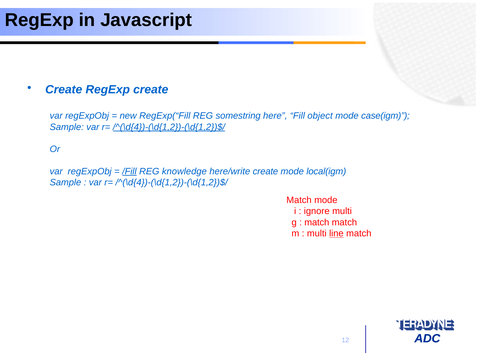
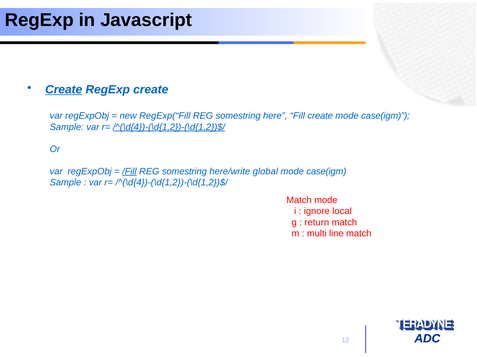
Create at (64, 90) underline: none -> present
Fill object: object -> create
knowledge at (184, 172): knowledge -> somestring
here/write create: create -> global
local(igm at (326, 172): local(igm -> case(igm
ignore multi: multi -> local
match at (317, 223): match -> return
line underline: present -> none
